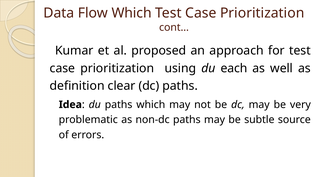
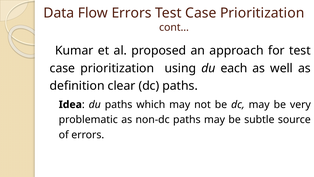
Flow Which: Which -> Errors
